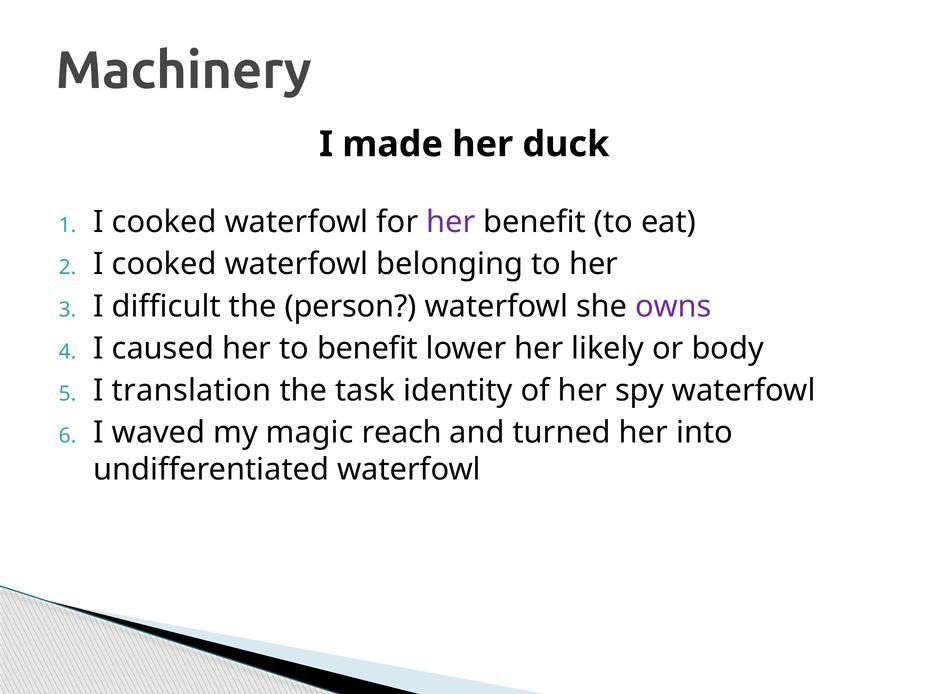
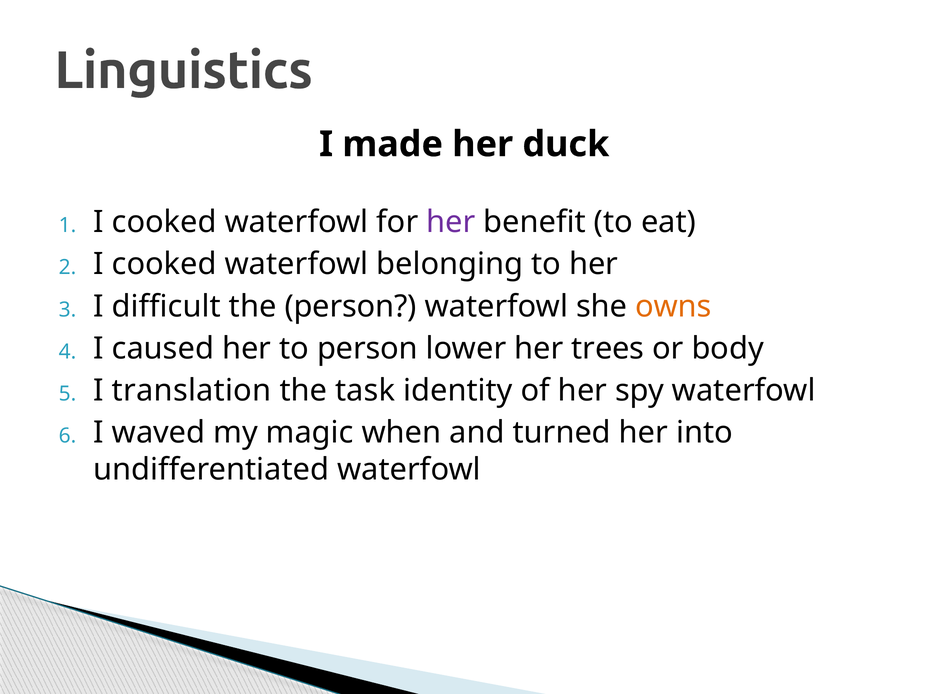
Machinery: Machinery -> Linguistics
owns colour: purple -> orange
to benefit: benefit -> person
likely: likely -> trees
reach: reach -> when
